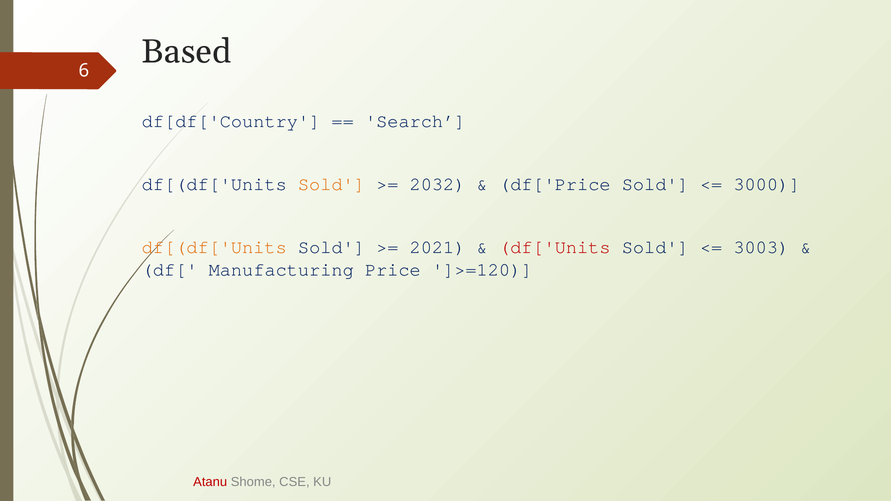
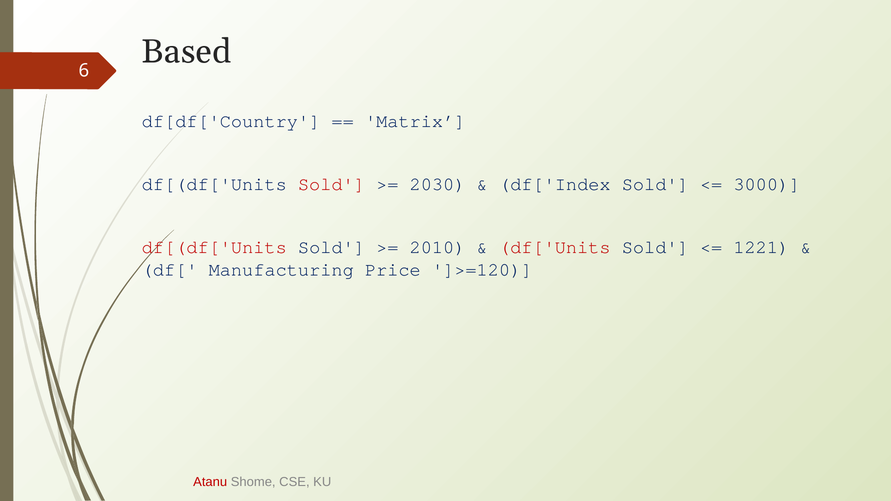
Search: Search -> Matrix
Sold at (331, 184) colour: orange -> red
2032: 2032 -> 2030
df['Price: df['Price -> df['Index
df[(df['Units at (214, 247) colour: orange -> red
2021: 2021 -> 2010
3003: 3003 -> 1221
